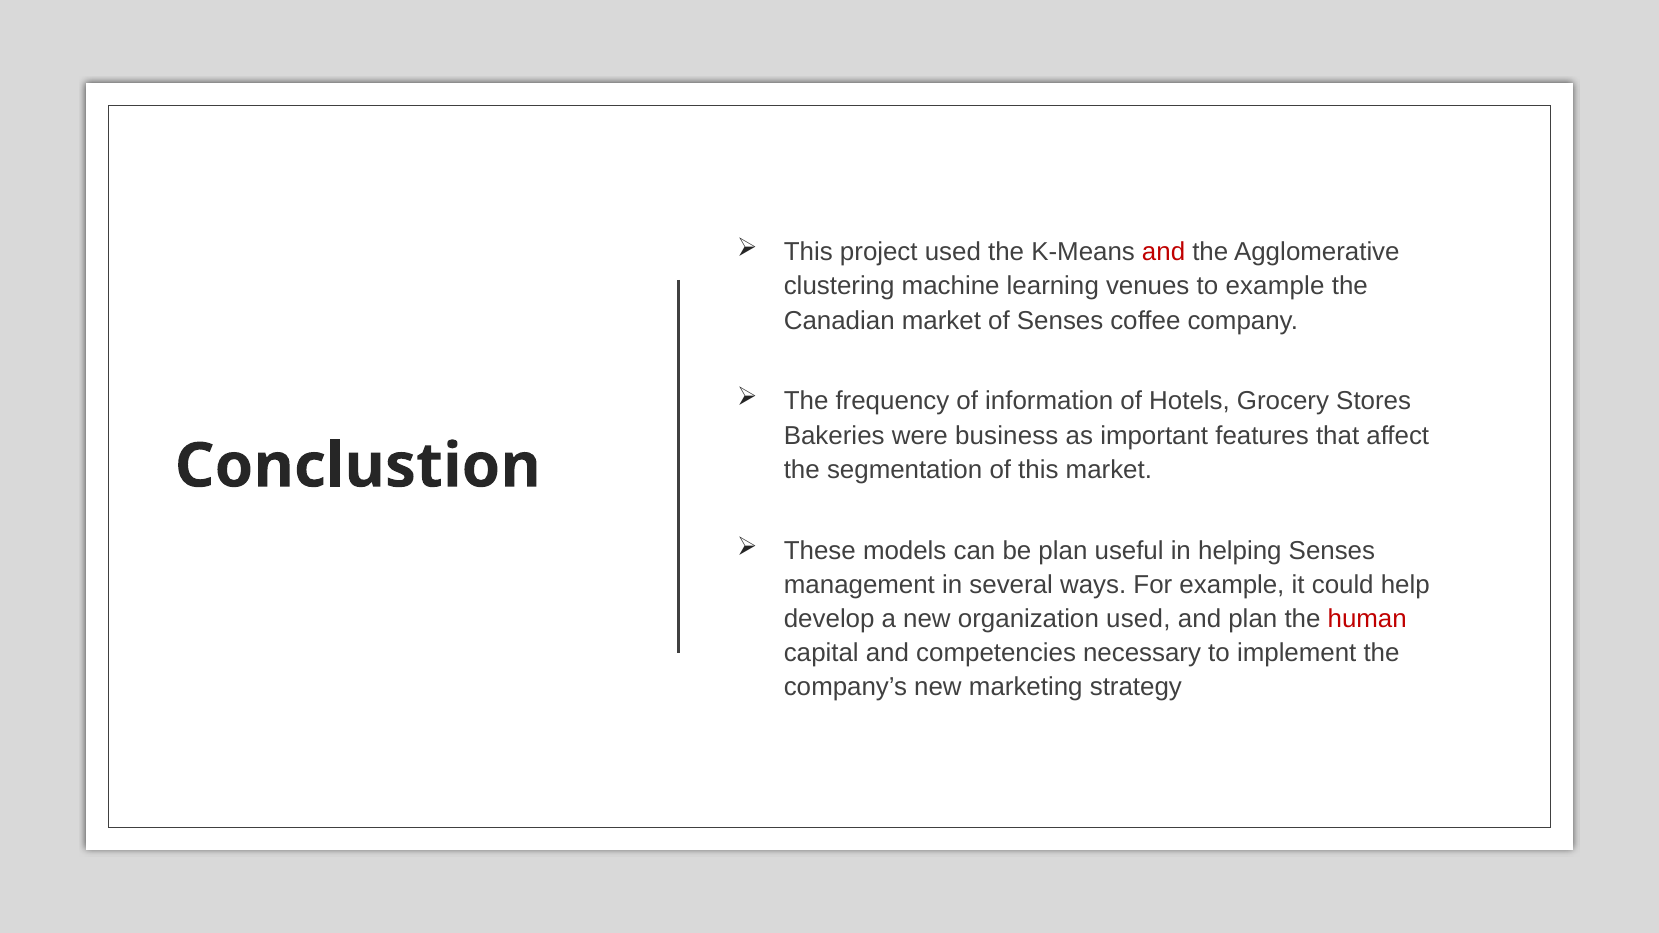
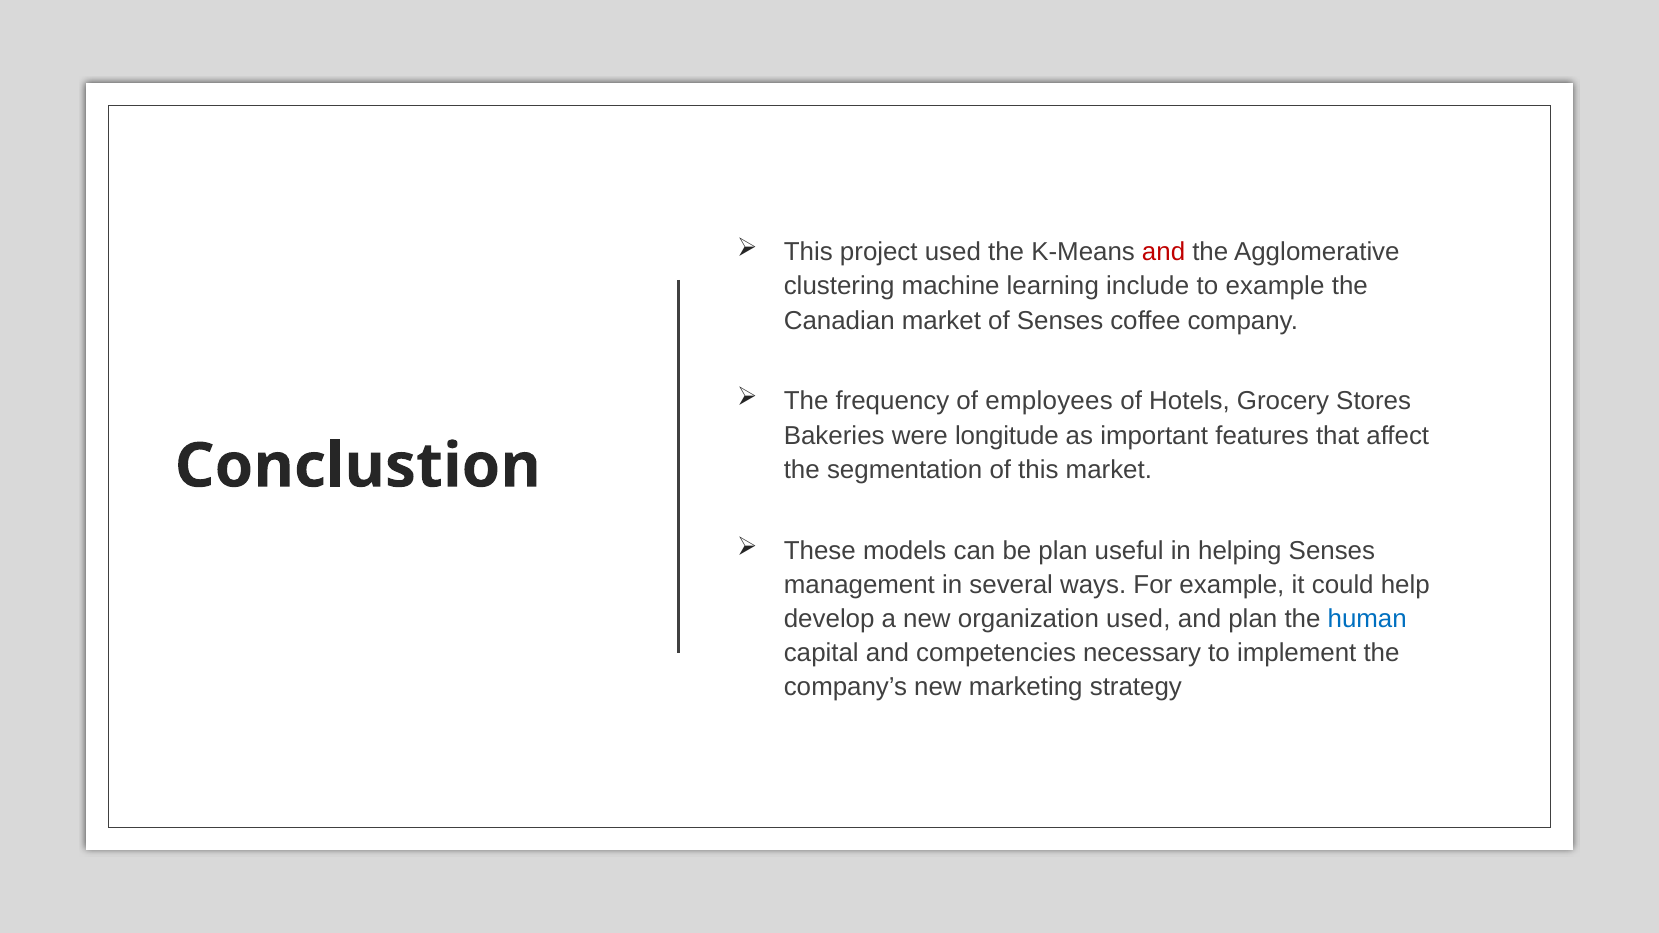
venues: venues -> include
information: information -> employees
business: business -> longitude
human colour: red -> blue
